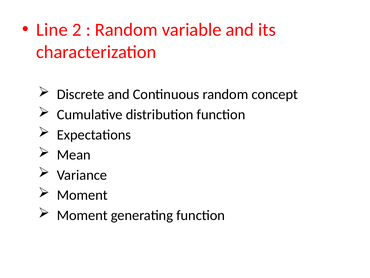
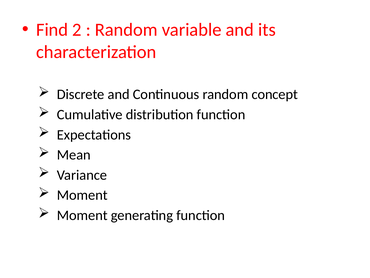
Line: Line -> Find
